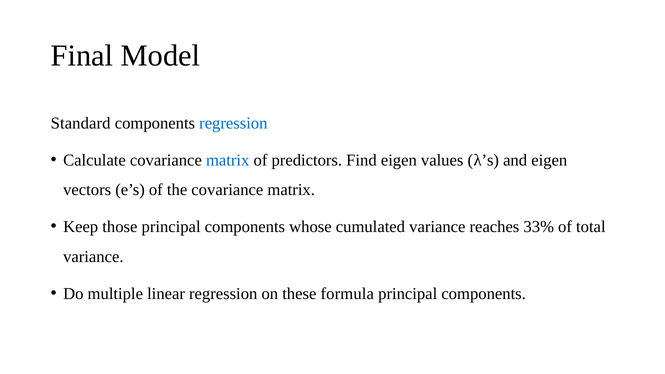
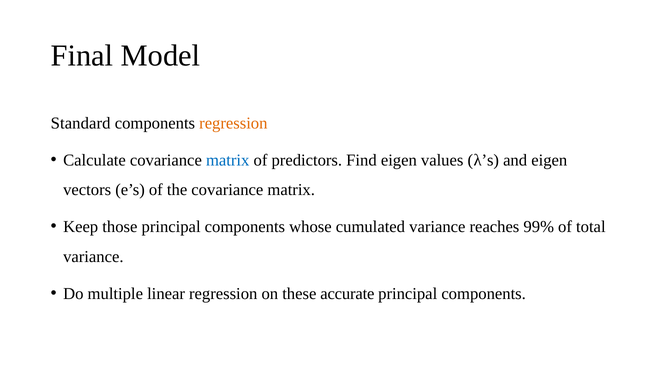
regression at (233, 123) colour: blue -> orange
33%: 33% -> 99%
formula: formula -> accurate
